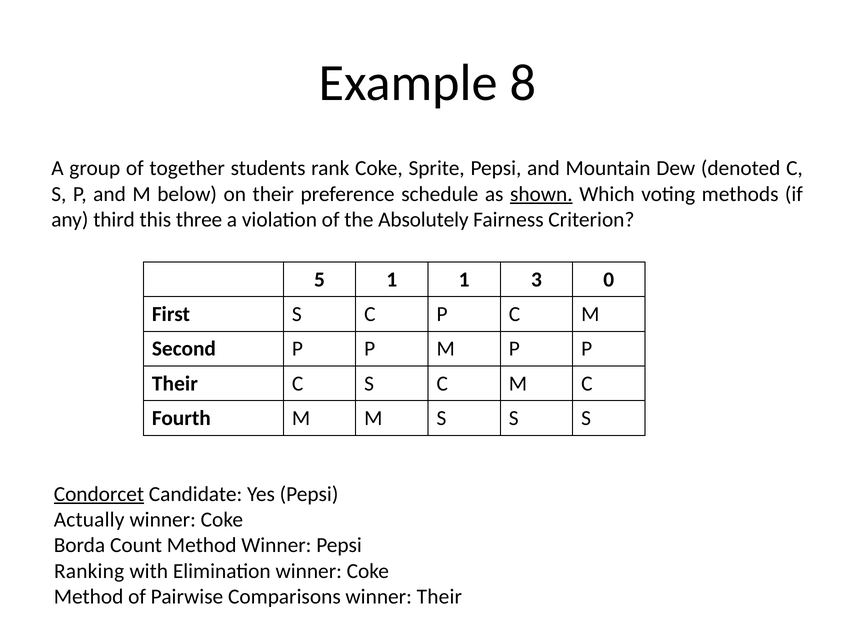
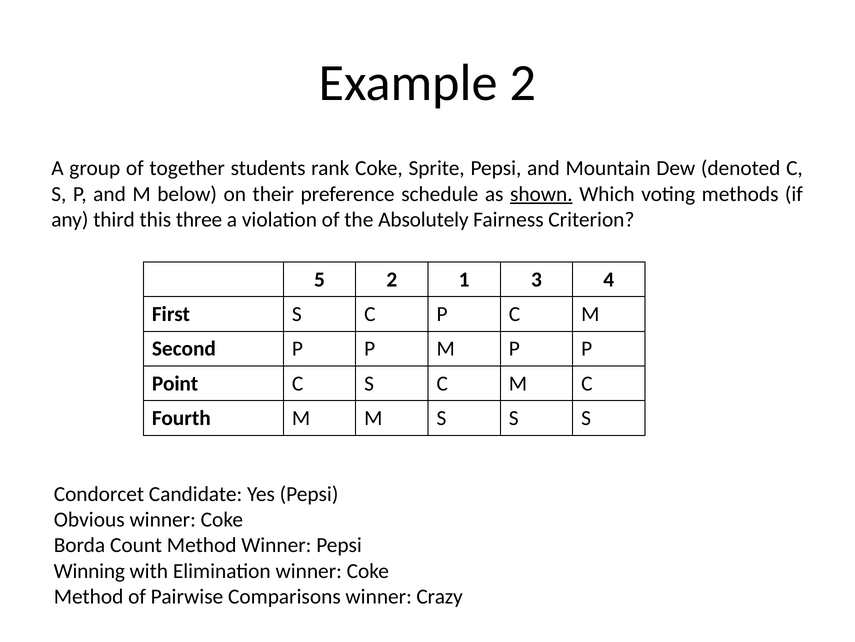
Example 8: 8 -> 2
5 1: 1 -> 2
0: 0 -> 4
Their at (175, 383): Their -> Point
Condorcet underline: present -> none
Actually: Actually -> Obvious
Ranking: Ranking -> Winning
winner Their: Their -> Crazy
